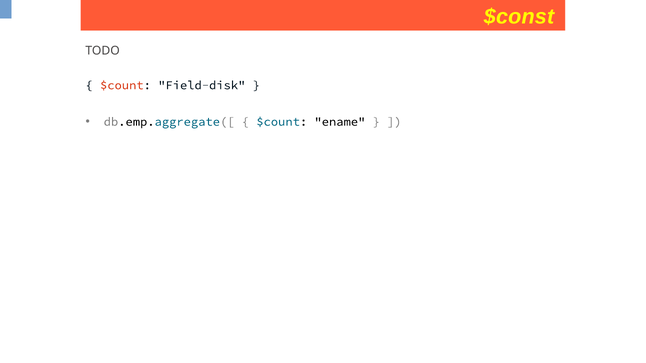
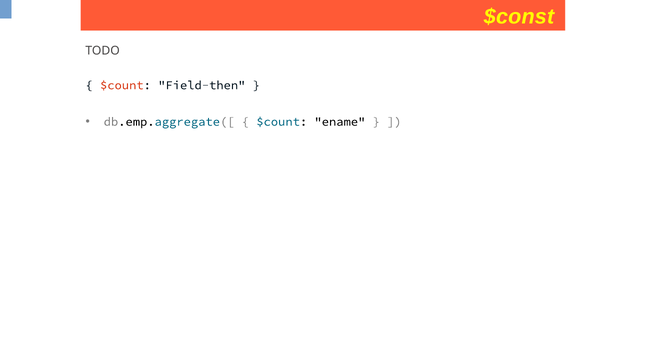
Field-disk: Field-disk -> Field-then
